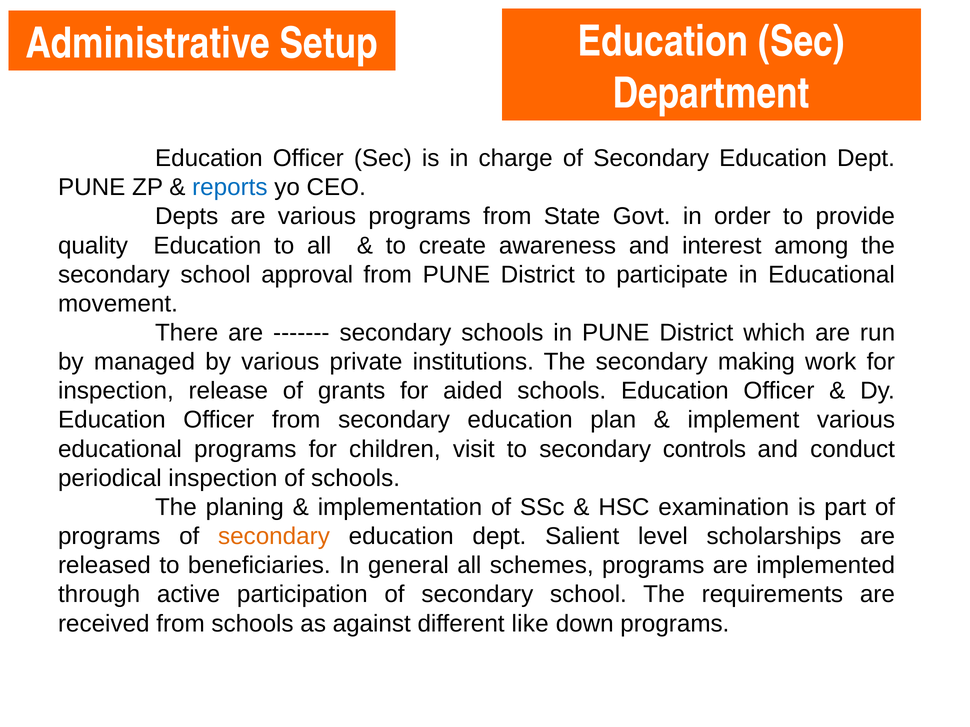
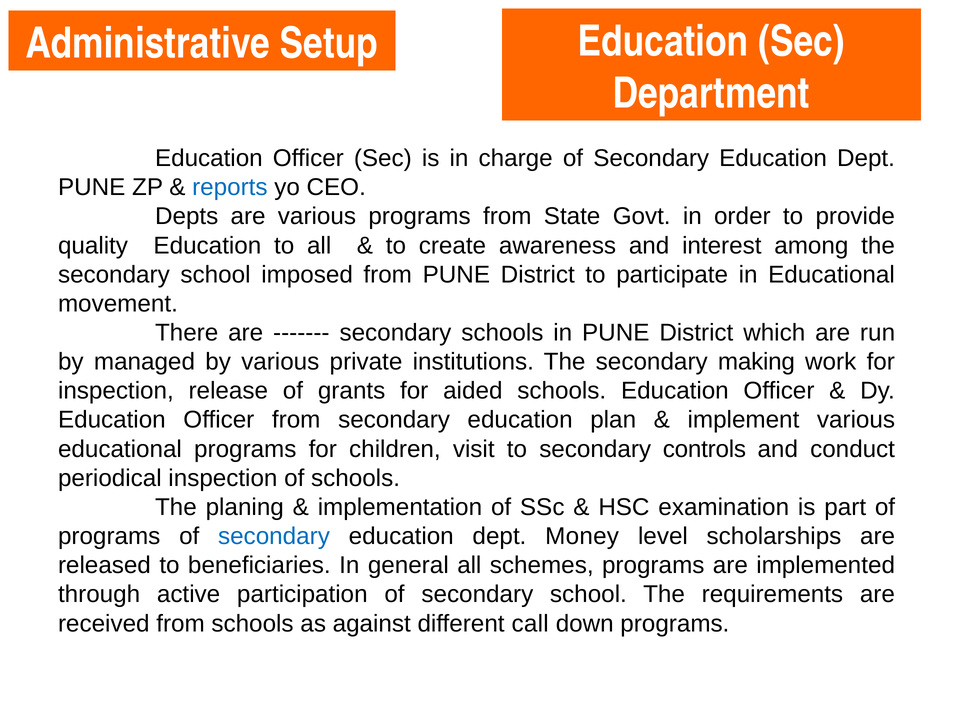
approval: approval -> imposed
secondary at (274, 537) colour: orange -> blue
Salient: Salient -> Money
like: like -> call
